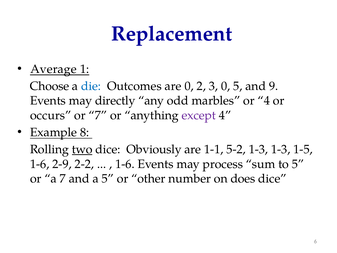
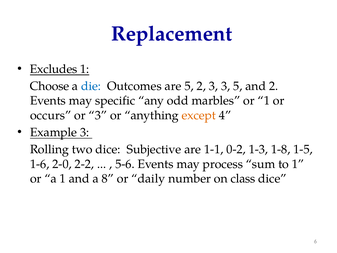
Average: Average -> Excludes
are 0: 0 -> 5
3 0: 0 -> 3
and 9: 9 -> 2
directly: directly -> specific
or 4: 4 -> 1
or 7: 7 -> 3
except colour: purple -> orange
Example 8: 8 -> 3
two underline: present -> none
Obviously: Obviously -> Subjective
5-2: 5-2 -> 0-2
1-3 1-3: 1-3 -> 1-8
2-9: 2-9 -> 2-0
1-6 at (125, 164): 1-6 -> 5-6
to 5: 5 -> 1
a 7: 7 -> 1
a 5: 5 -> 8
other: other -> daily
does: does -> class
